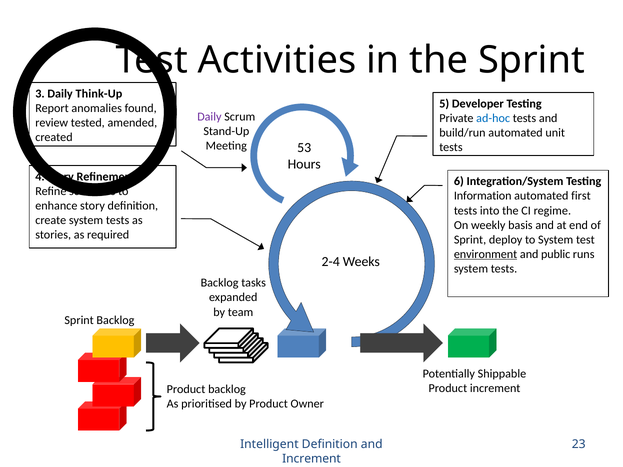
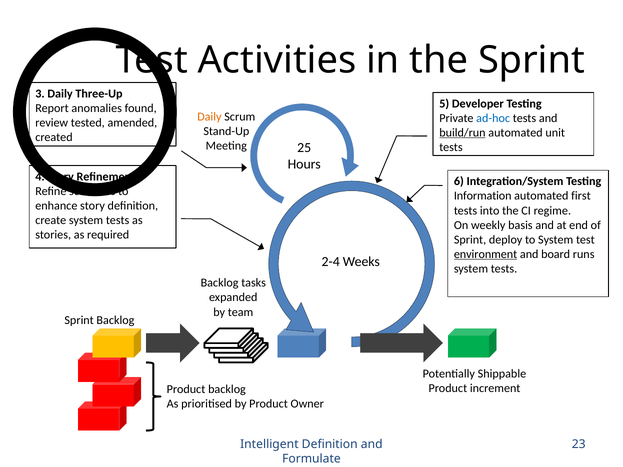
Think-Up: Think-Up -> Three-Up
Daily at (209, 117) colour: purple -> orange
build/run underline: none -> present
53: 53 -> 25
public: public -> board
Increment at (311, 459): Increment -> Formulate
